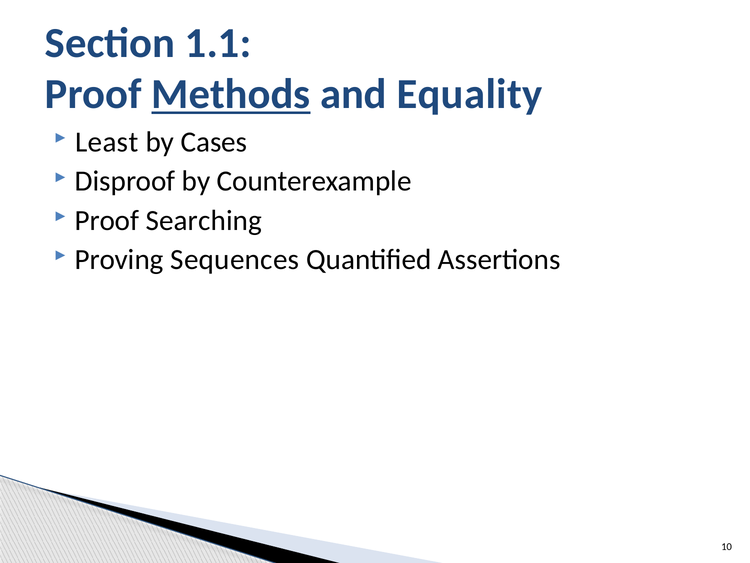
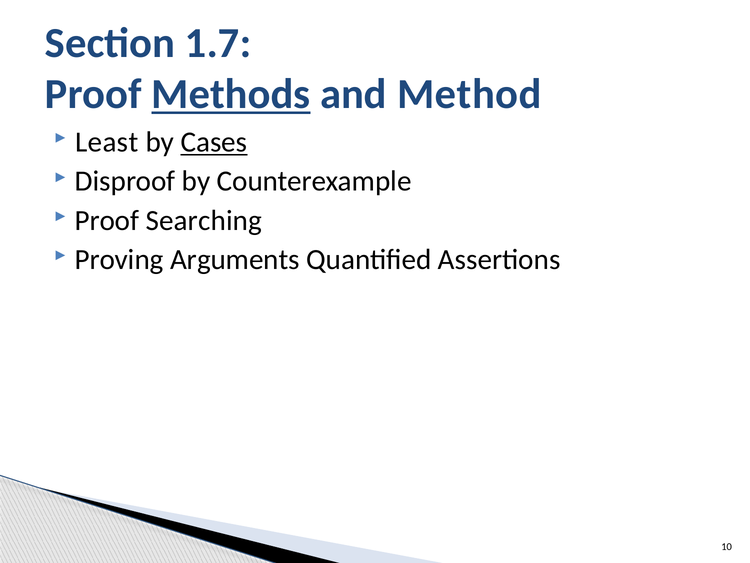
1.1: 1.1 -> 1.7
Equality: Equality -> Method
Cases underline: none -> present
Sequences: Sequences -> Arguments
